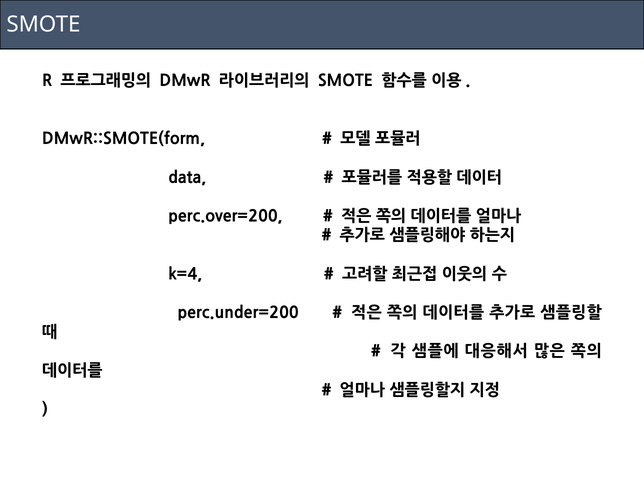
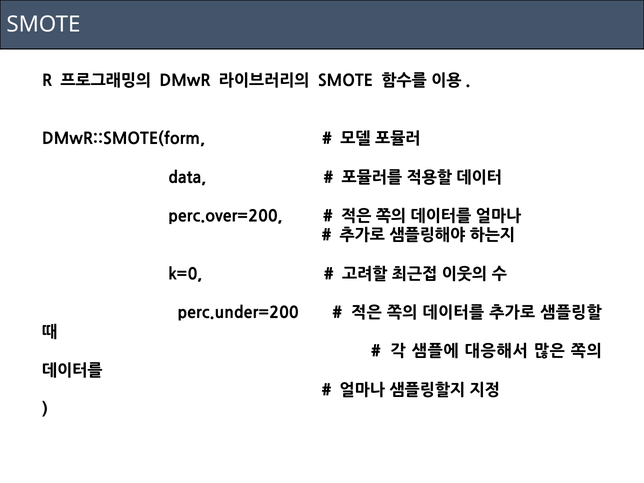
k=4: k=4 -> k=0
